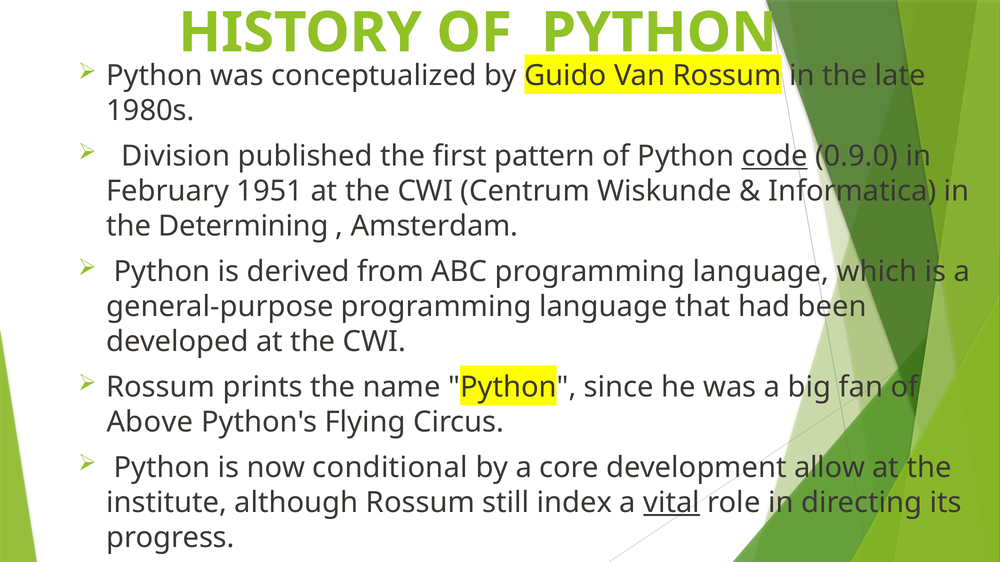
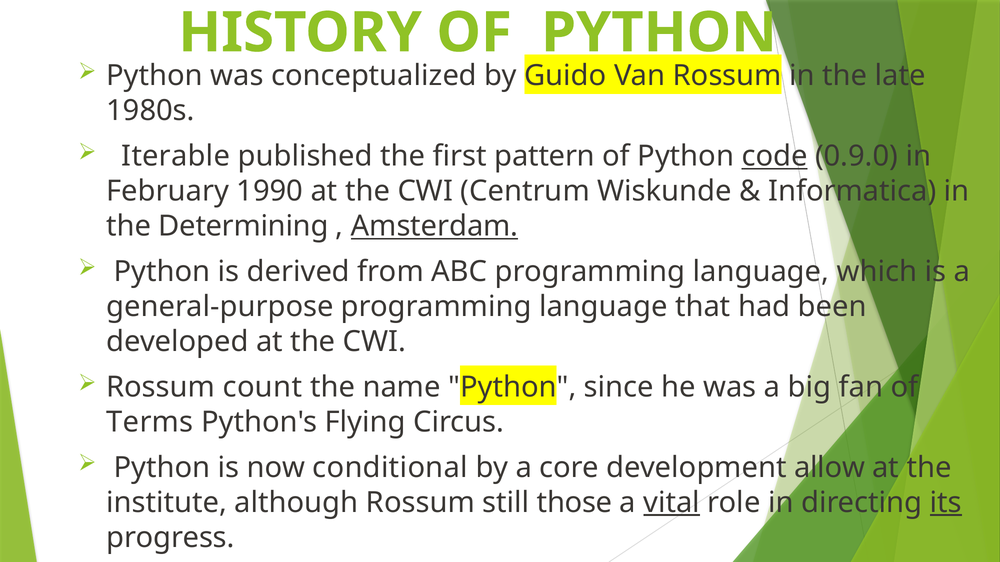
Division: Division -> Iterable
1951: 1951 -> 1990
Amsterdam underline: none -> present
prints: prints -> count
Above: Above -> Terms
index: index -> those
its underline: none -> present
